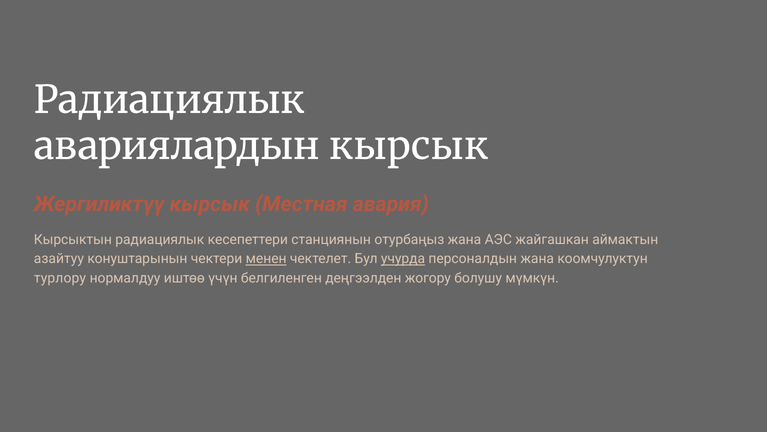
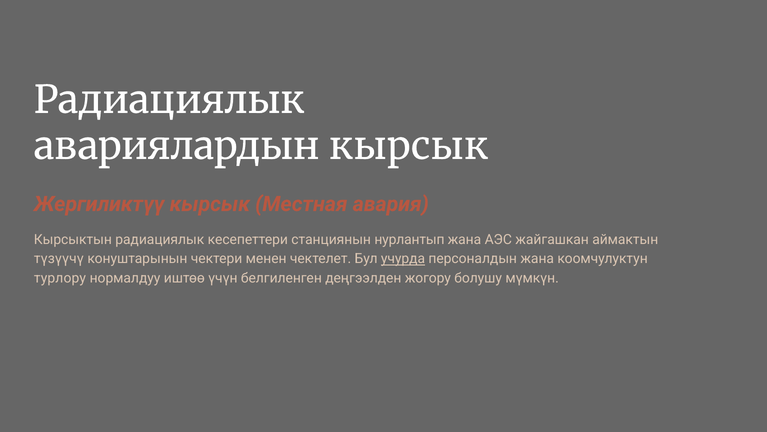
отурбаңыз: отурбаңыз -> нурлантып
азайтуу: азайтуу -> түзүүчү
менен underline: present -> none
